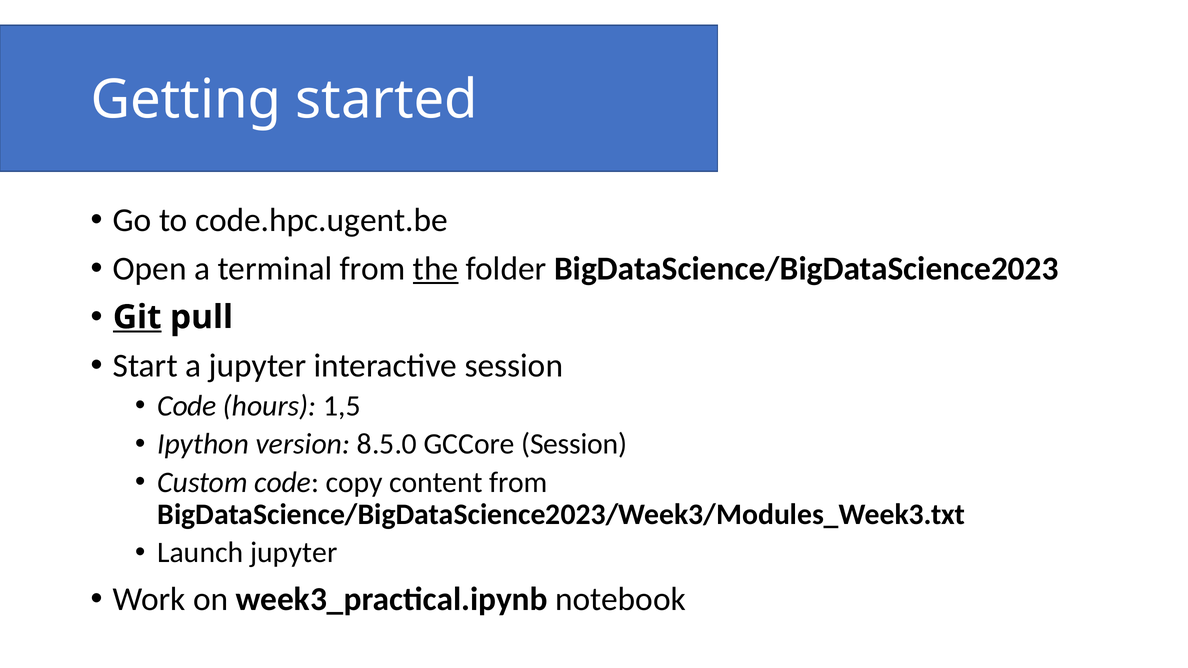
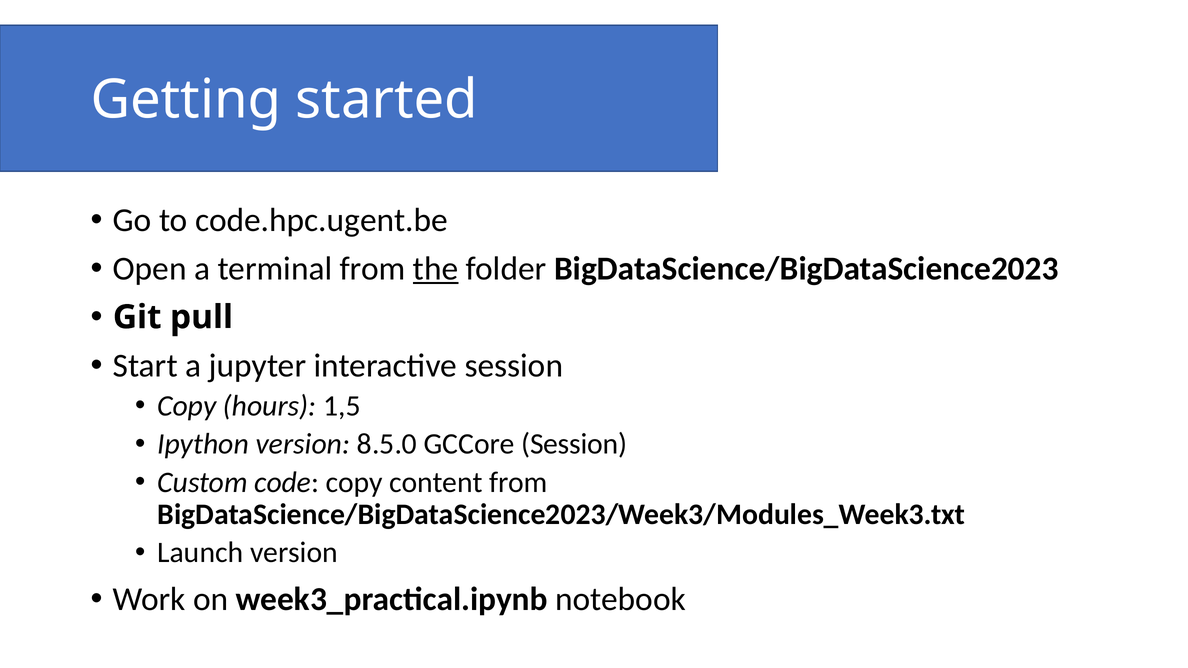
Git underline: present -> none
Code at (187, 406): Code -> Copy
Launch jupyter: jupyter -> version
